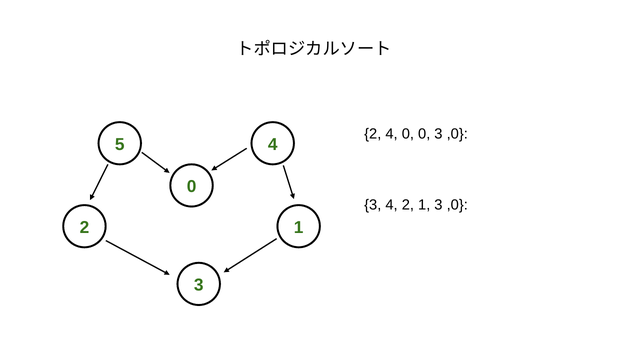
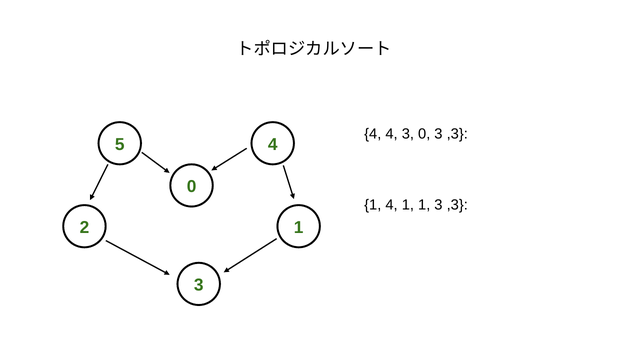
2 at (373, 134): 2 -> 4
4 0: 0 -> 3
0 3 ,0: ,0 -> ,3
3 at (373, 205): 3 -> 1
2 at (408, 205): 2 -> 1
1 3 ,0: ,0 -> ,3
